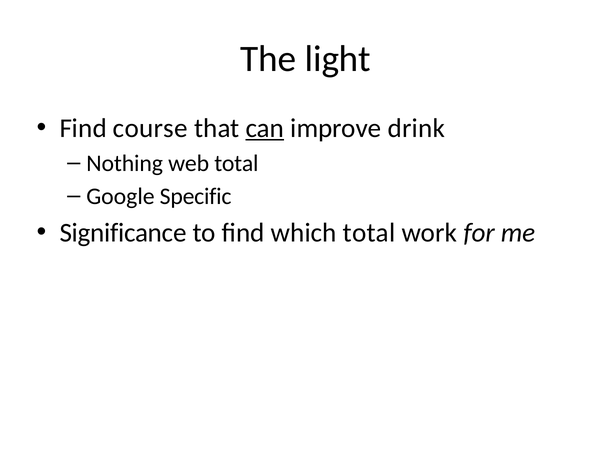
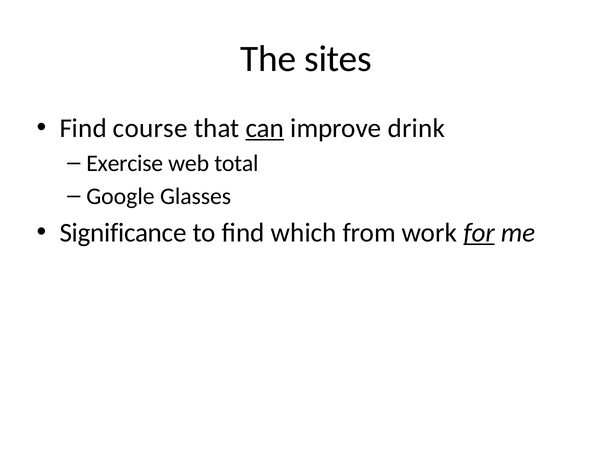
light: light -> sites
Nothing: Nothing -> Exercise
Specific: Specific -> Glasses
which total: total -> from
for underline: none -> present
